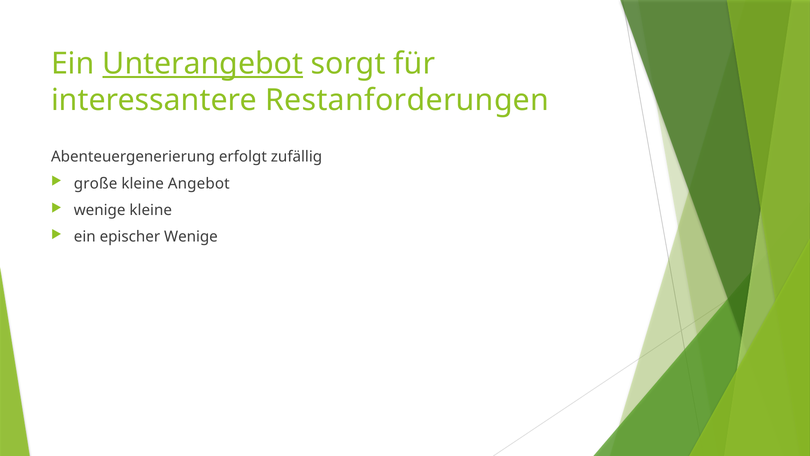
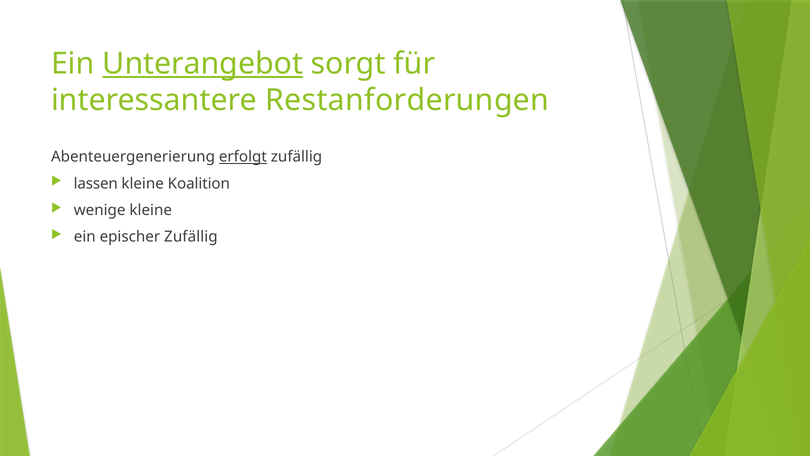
erfolgt underline: none -> present
große: große -> lassen
Angebot: Angebot -> Koalition
epischer Wenige: Wenige -> Zufällig
